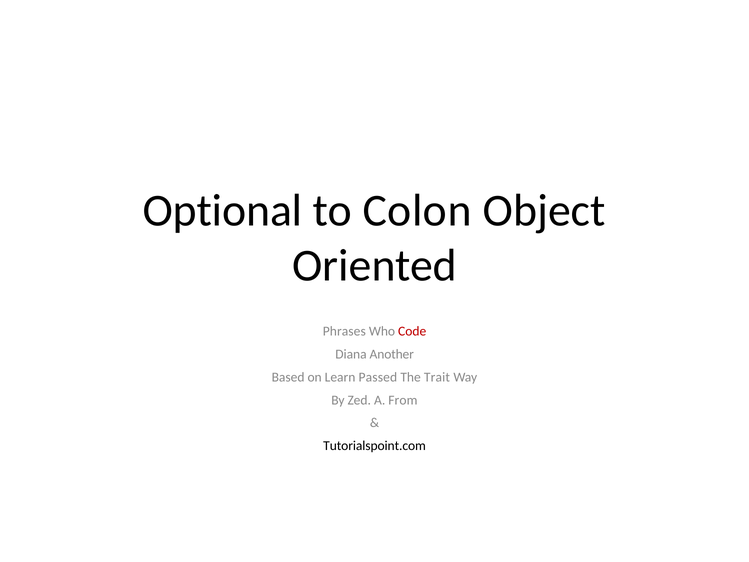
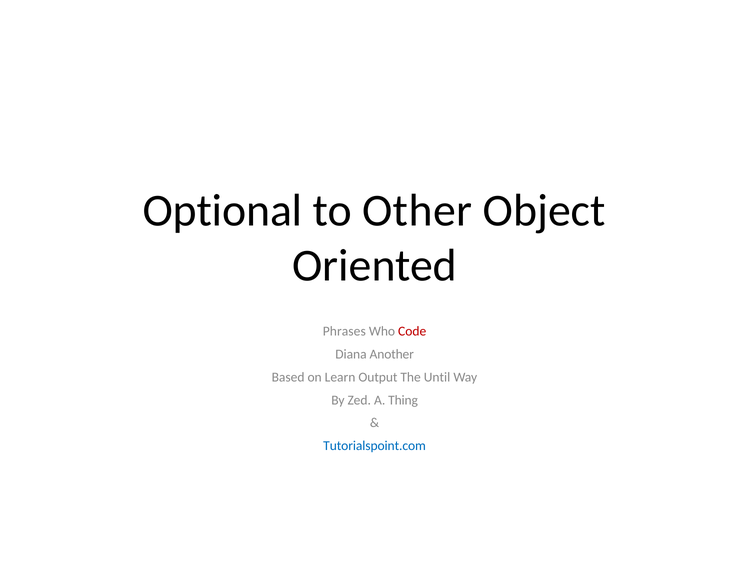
Colon: Colon -> Other
Passed: Passed -> Output
Trait: Trait -> Until
From: From -> Thing
Tutorialspoint.com colour: black -> blue
